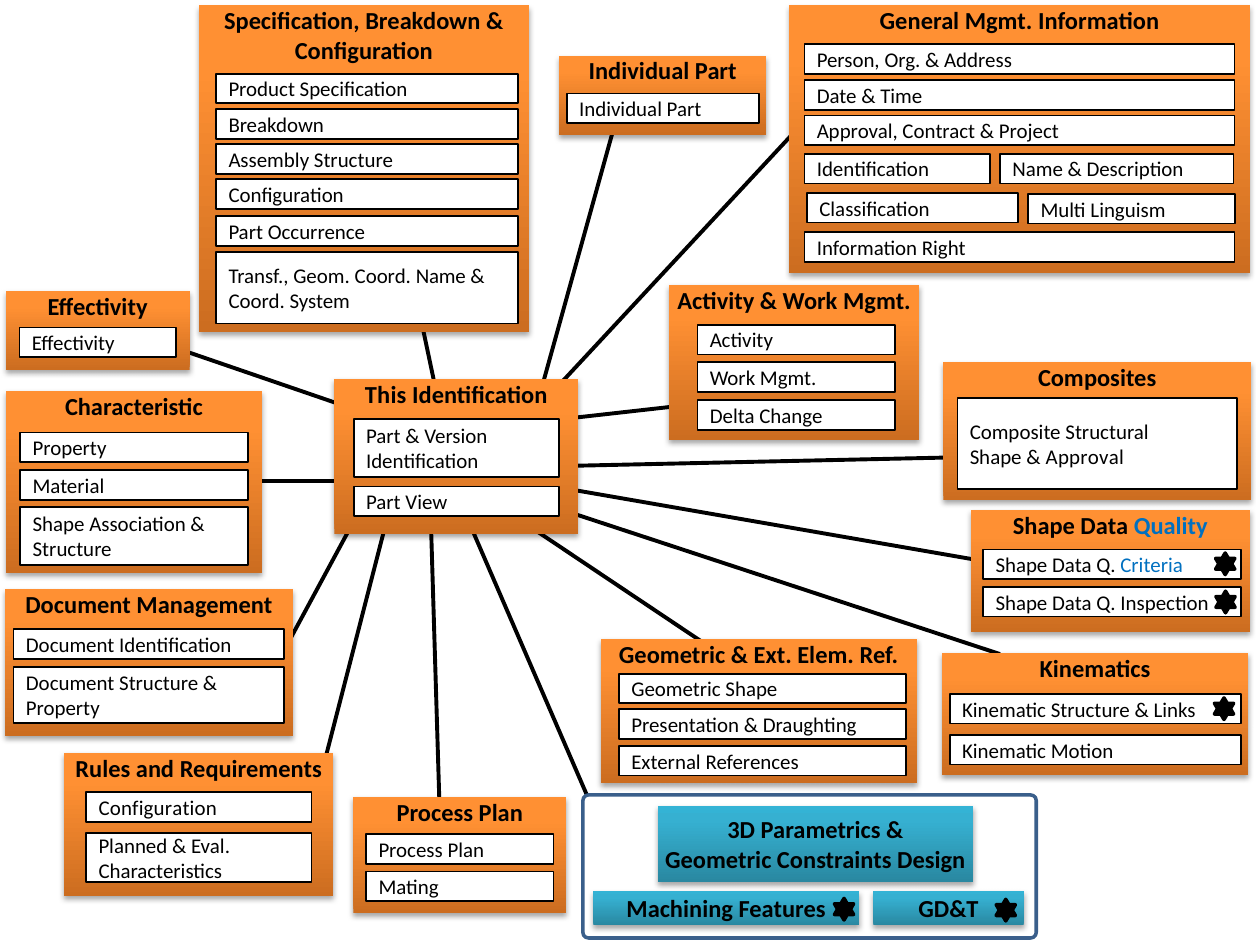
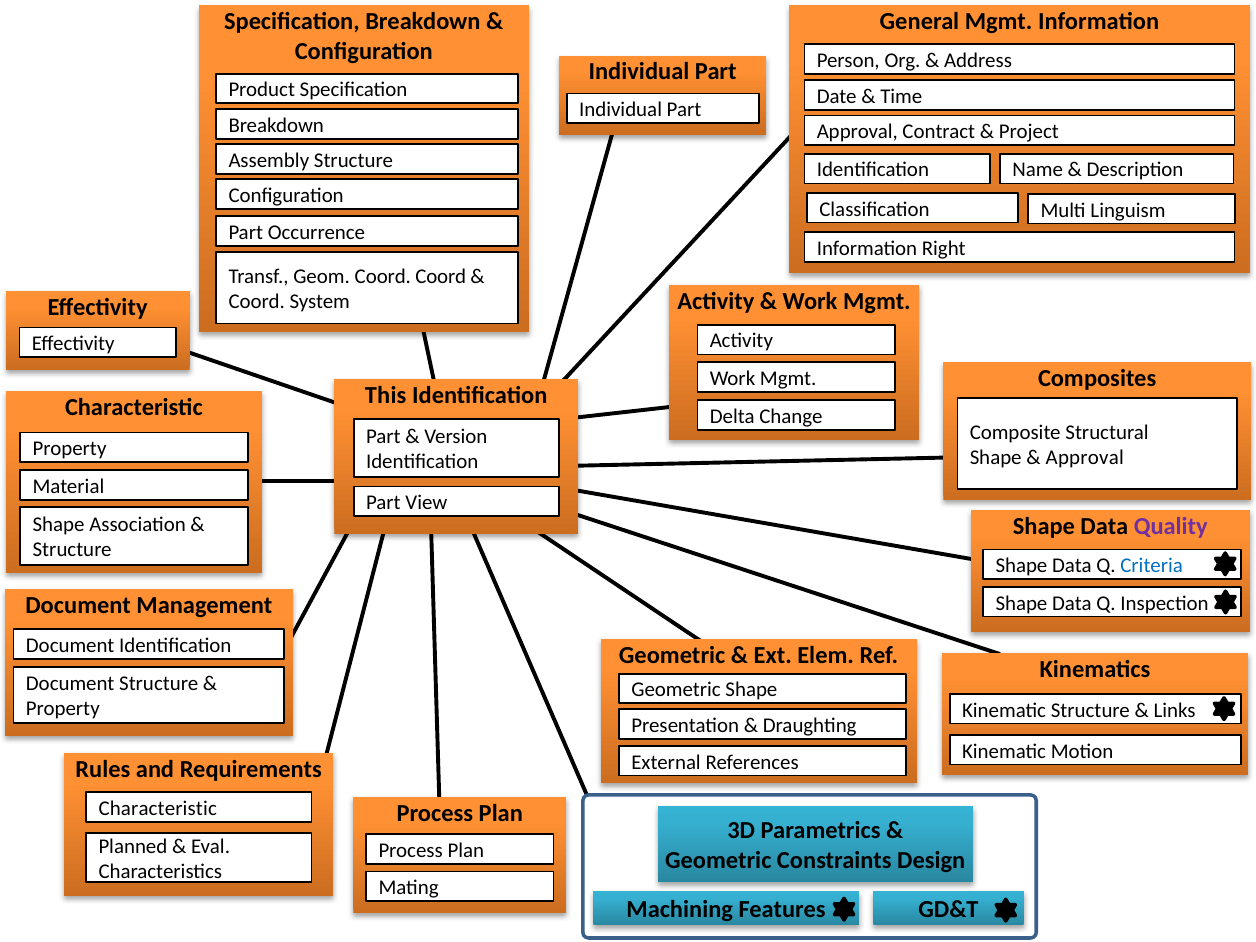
Coord Name: Name -> Coord
Quality colour: blue -> purple
Configuration at (158, 809): Configuration -> Characteristic
